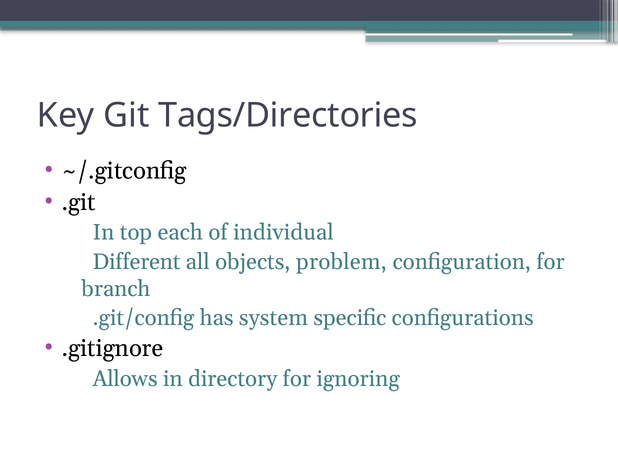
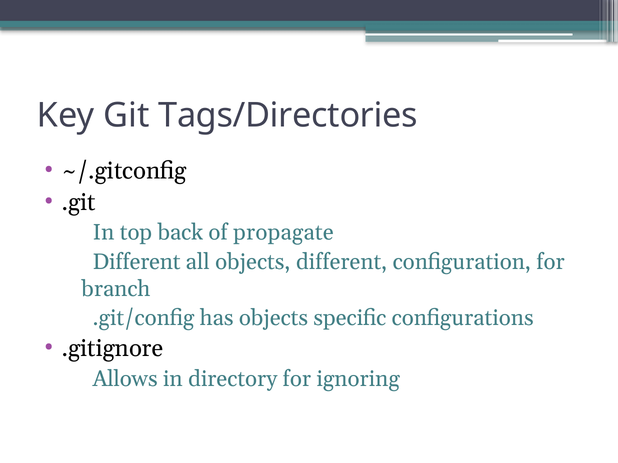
each: each -> back
individual: individual -> propagate
objects problem: problem -> different
has system: system -> objects
